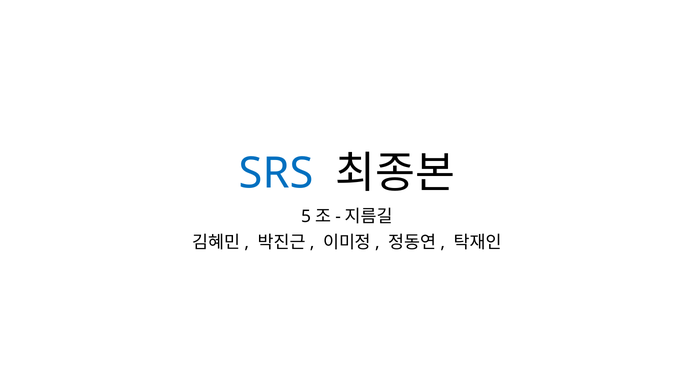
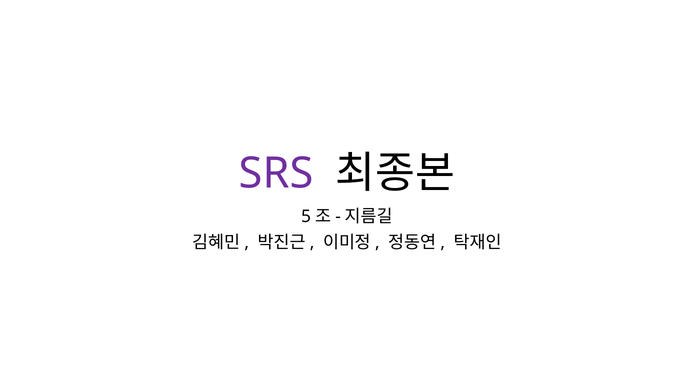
SRS colour: blue -> purple
